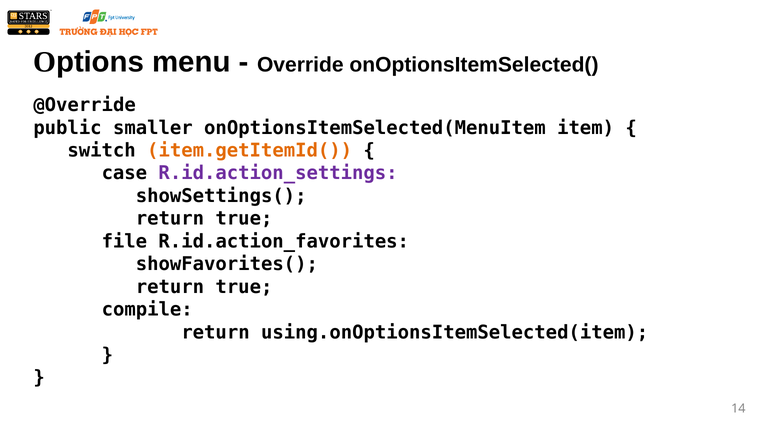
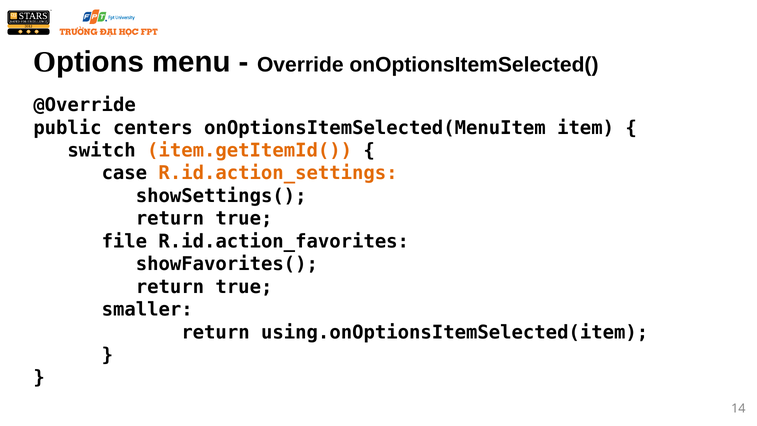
smaller: smaller -> centers
R.id.action_settings colour: purple -> orange
compile: compile -> smaller
